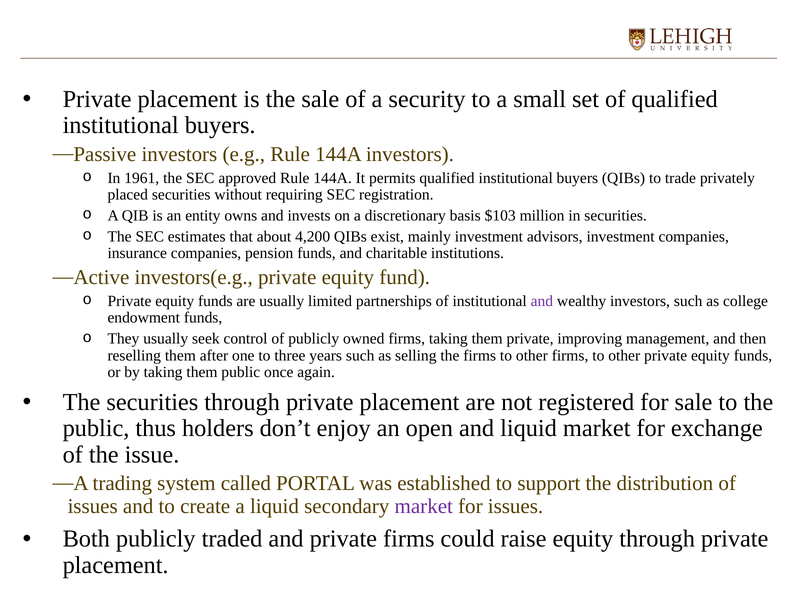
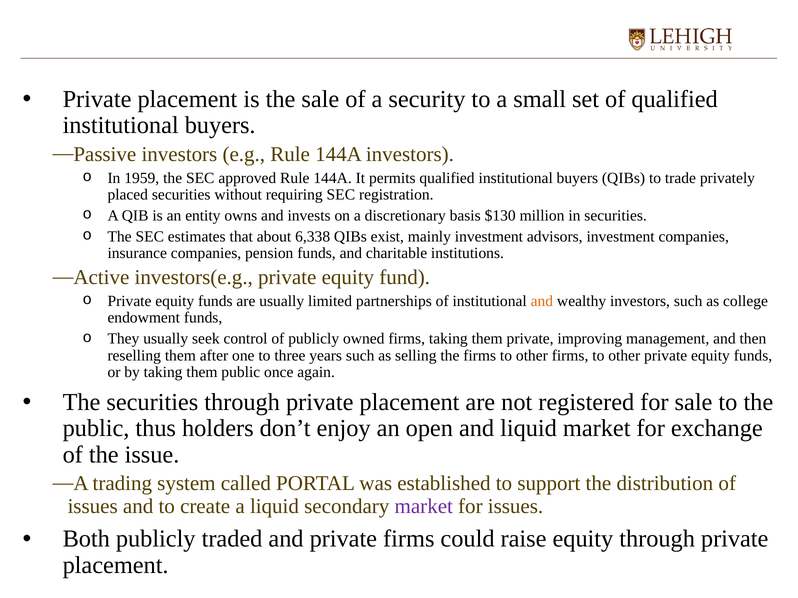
1961: 1961 -> 1959
$103: $103 -> $130
4,200: 4,200 -> 6,338
and at (542, 301) colour: purple -> orange
